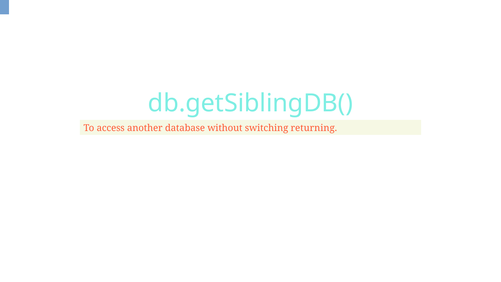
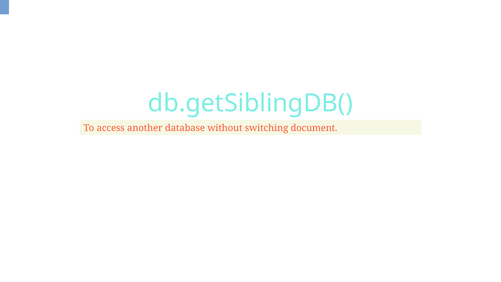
returning: returning -> document
